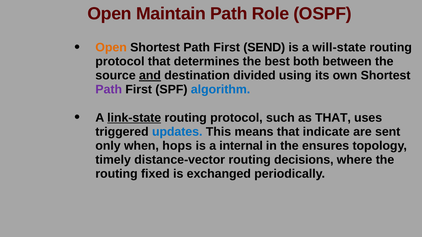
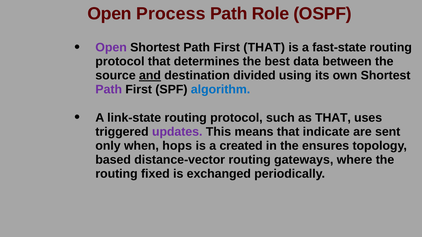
Maintain: Maintain -> Process
Open at (111, 48) colour: orange -> purple
First SEND: SEND -> THAT
will-state: will-state -> fast-state
both: both -> data
link-state underline: present -> none
updates colour: blue -> purple
internal: internal -> created
timely: timely -> based
decisions: decisions -> gateways
